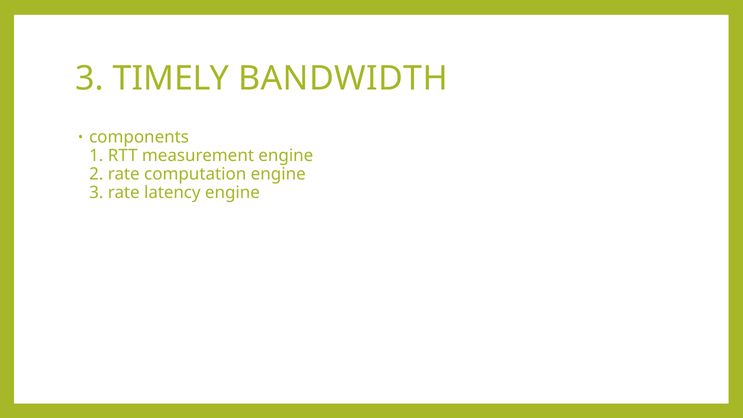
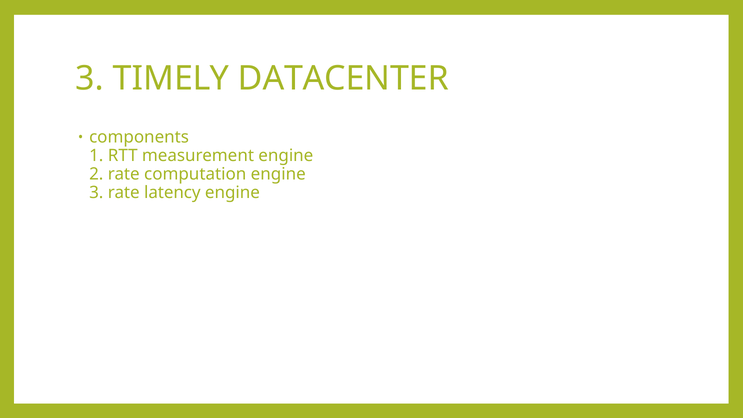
BANDWIDTH: BANDWIDTH -> DATACENTER
